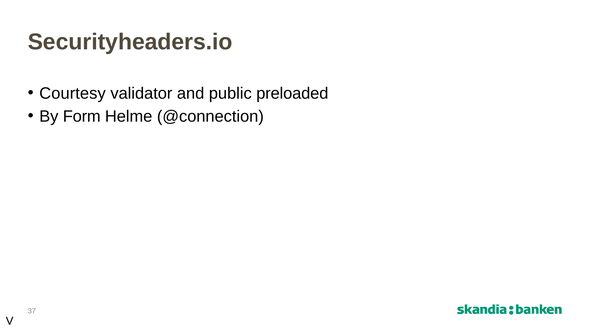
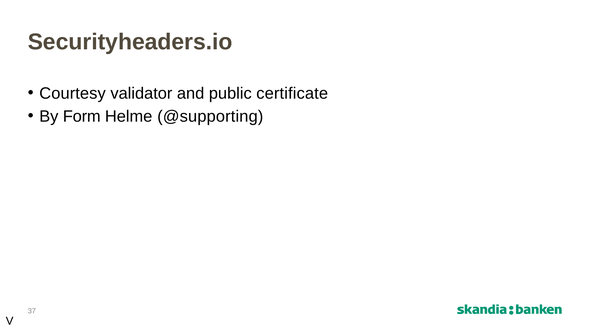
preloaded: preloaded -> certificate
@connection: @connection -> @supporting
